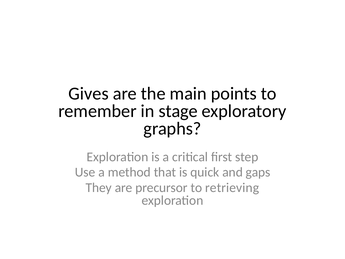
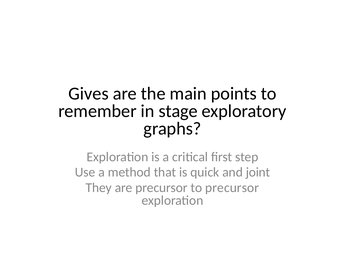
gaps: gaps -> joint
to retrieving: retrieving -> precursor
